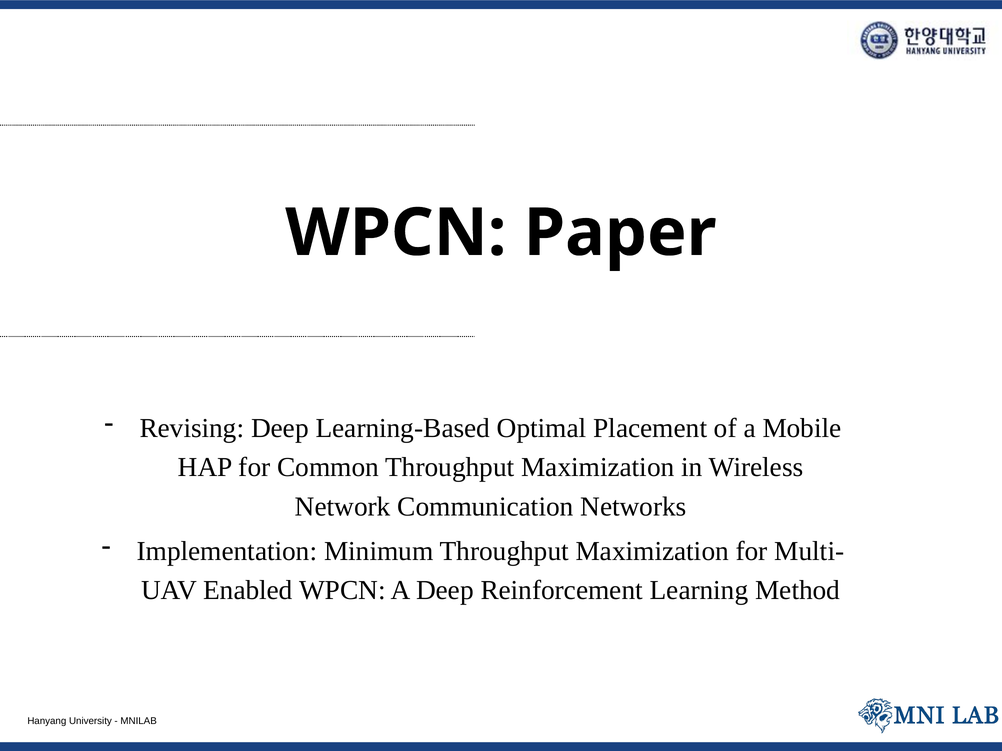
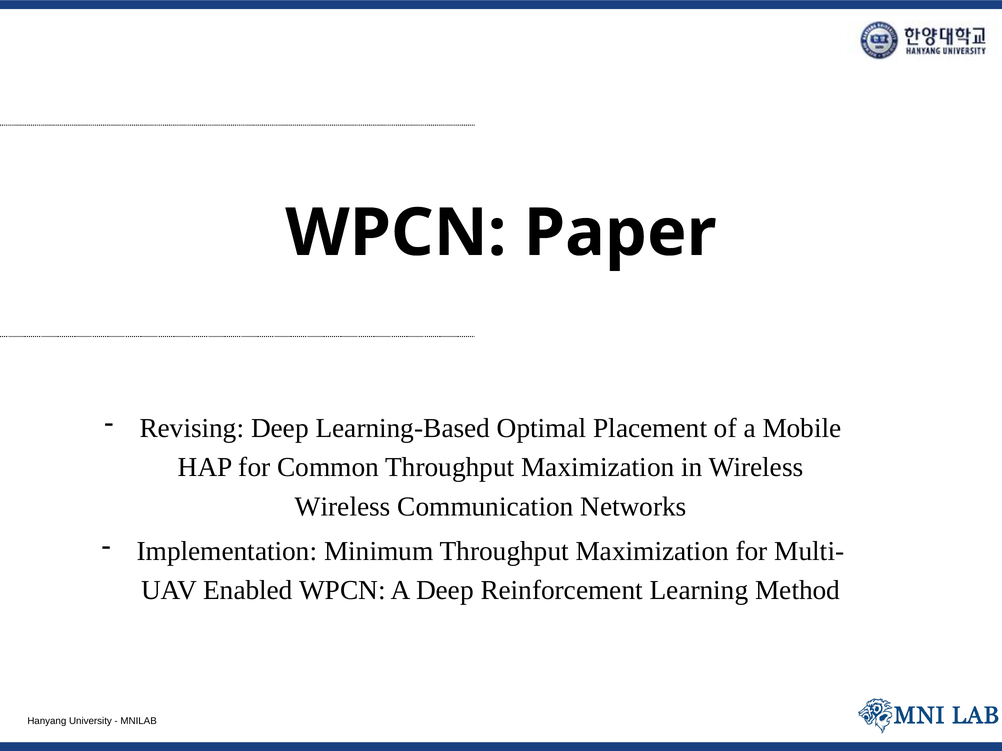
Network at (343, 507): Network -> Wireless
